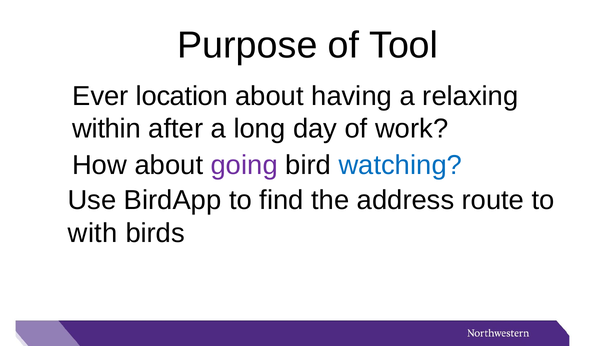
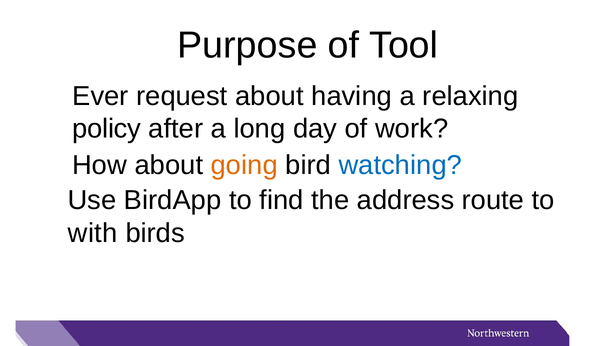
location: location -> request
within: within -> policy
going colour: purple -> orange
